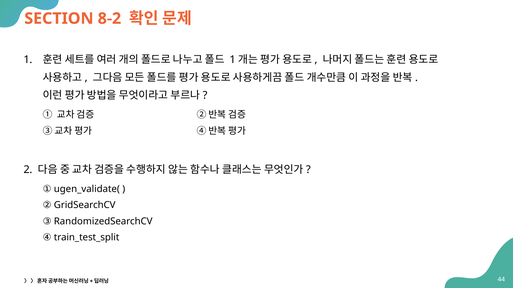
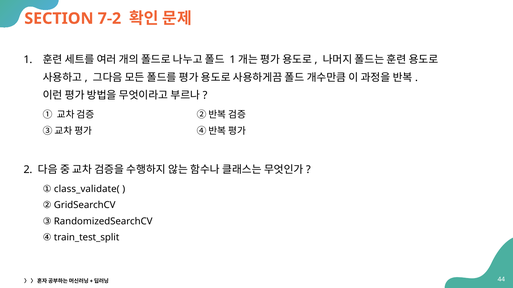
8-2: 8-2 -> 7-2
ugen_validate(: ugen_validate( -> class_validate(
